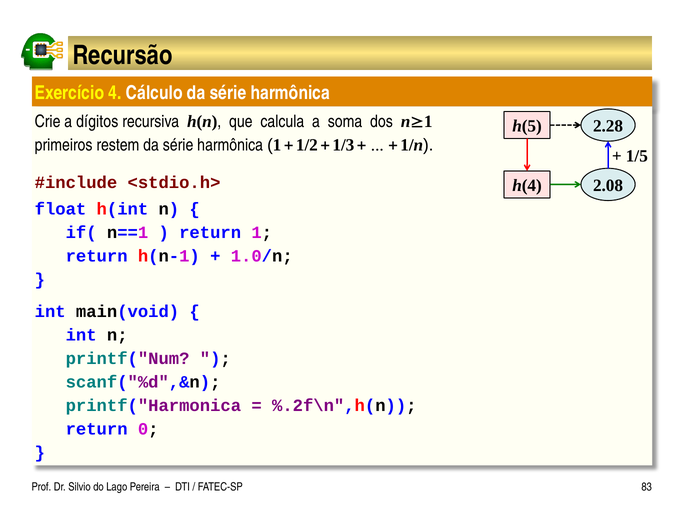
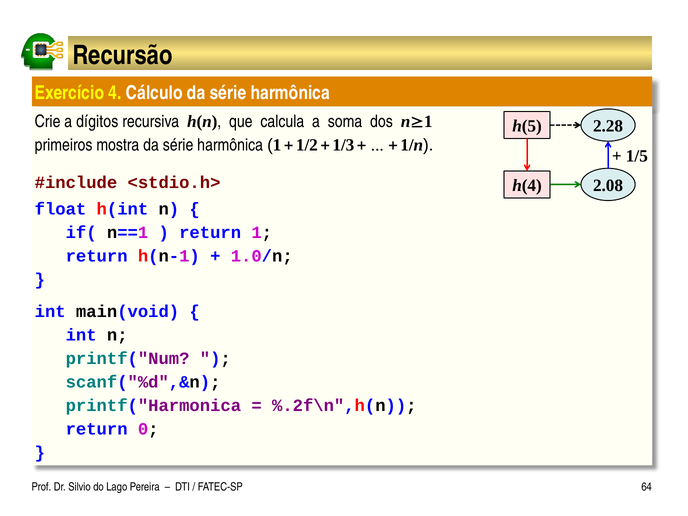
restem: restem -> mostra
83: 83 -> 64
